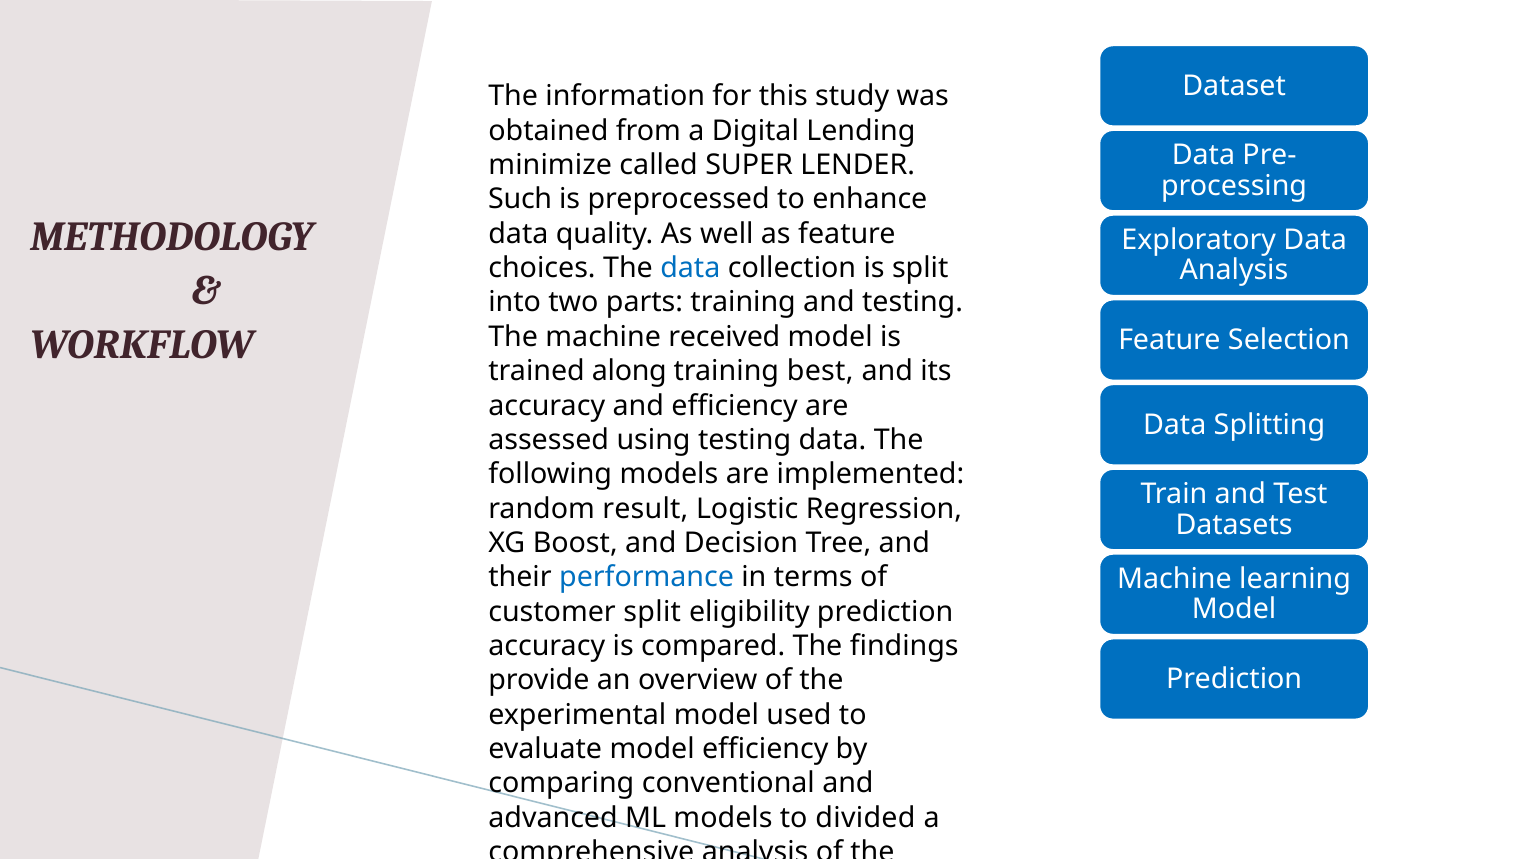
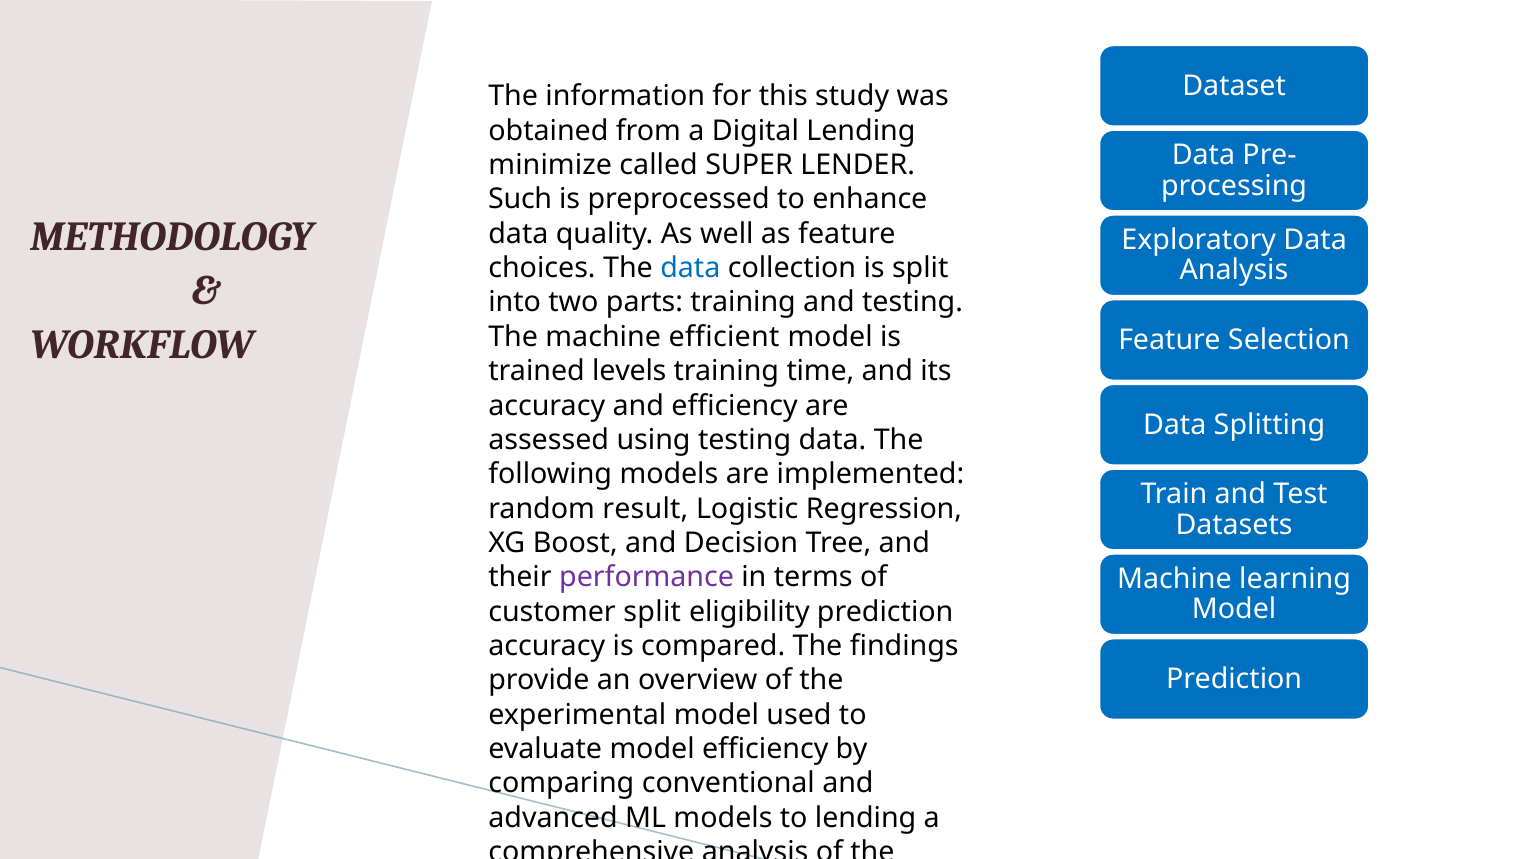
received: received -> efficient
along: along -> levels
best: best -> time
performance colour: blue -> purple
to divided: divided -> lending
